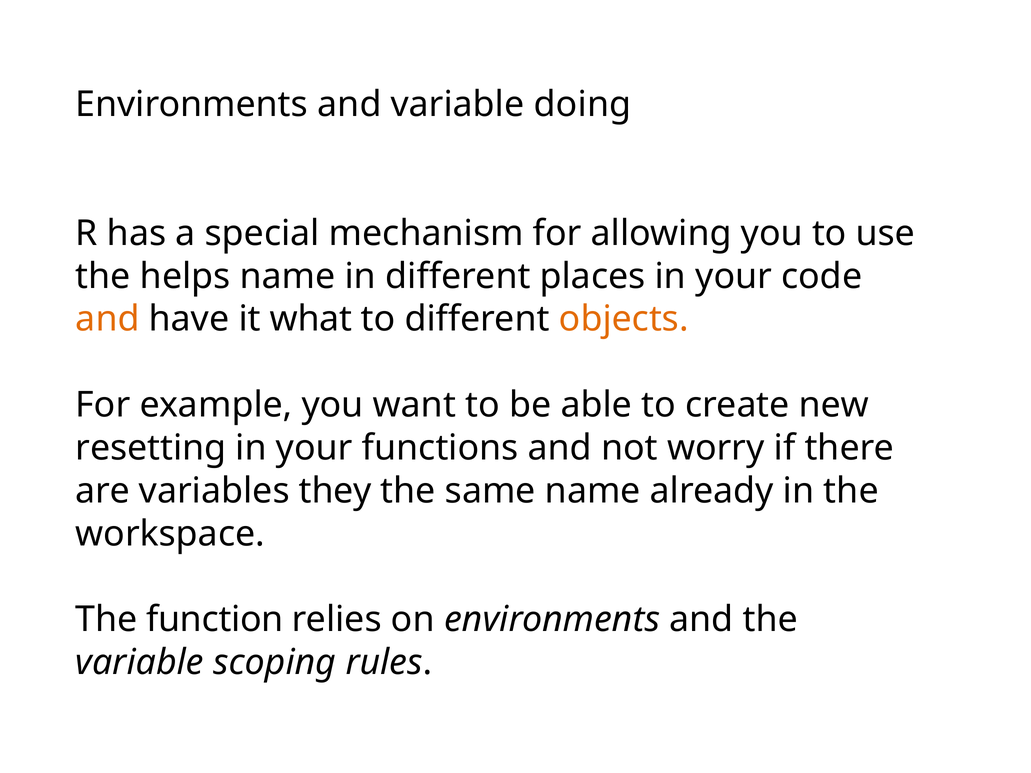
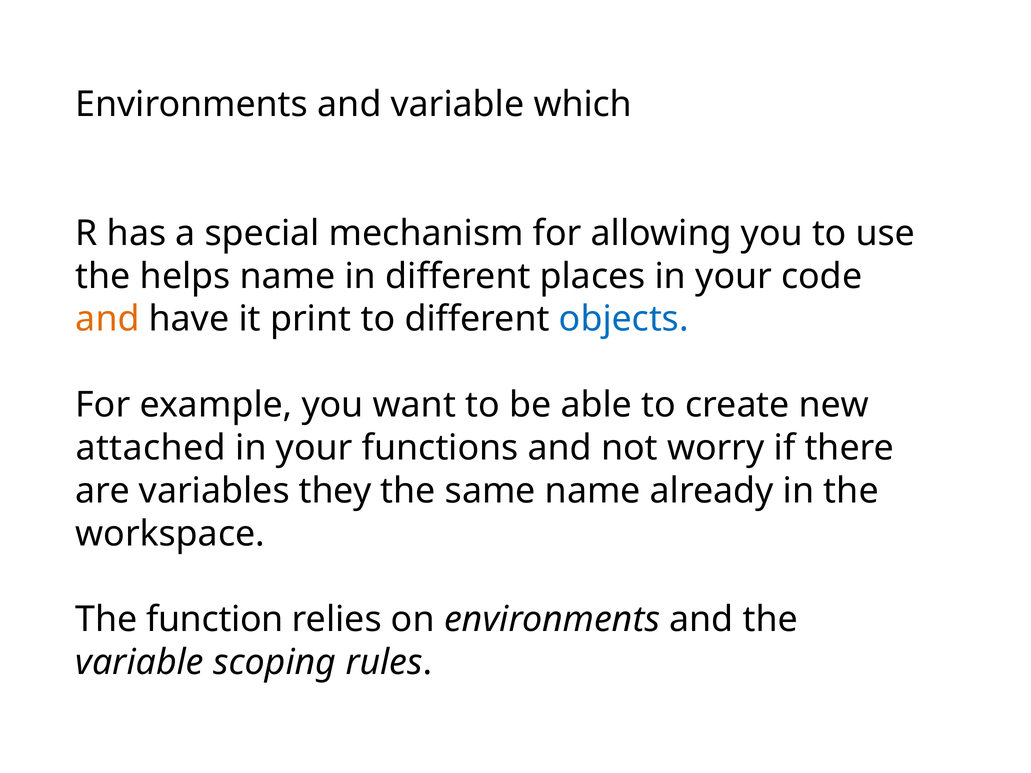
doing: doing -> which
what: what -> print
objects colour: orange -> blue
resetting: resetting -> attached
